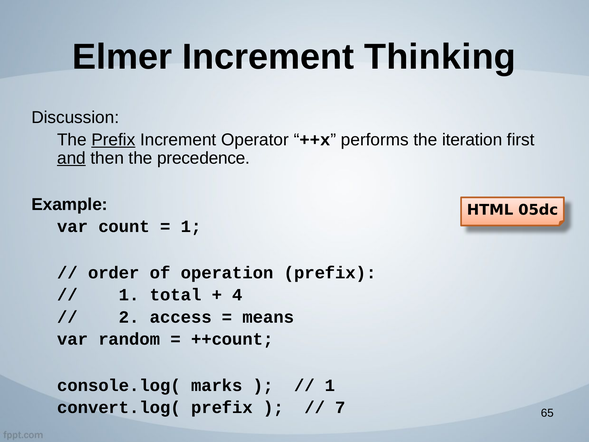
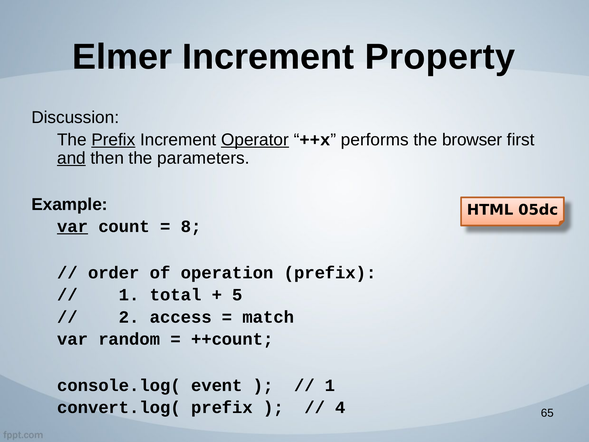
Thinking: Thinking -> Property
Operator underline: none -> present
iteration: iteration -> browser
precedence: precedence -> parameters
var at (73, 226) underline: none -> present
1 at (191, 226): 1 -> 8
4: 4 -> 5
means: means -> match
marks: marks -> event
7: 7 -> 4
